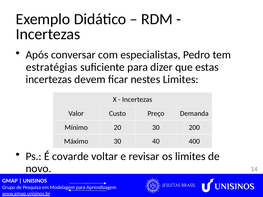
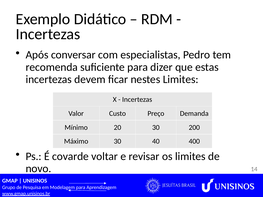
estratégias: estratégias -> recomenda
